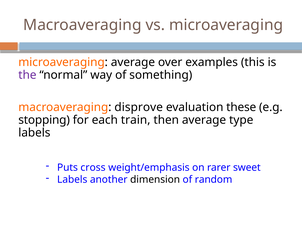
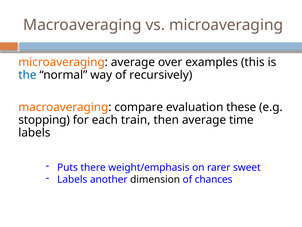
the colour: purple -> blue
something: something -> recursively
disprove: disprove -> compare
type: type -> time
cross: cross -> there
random: random -> chances
